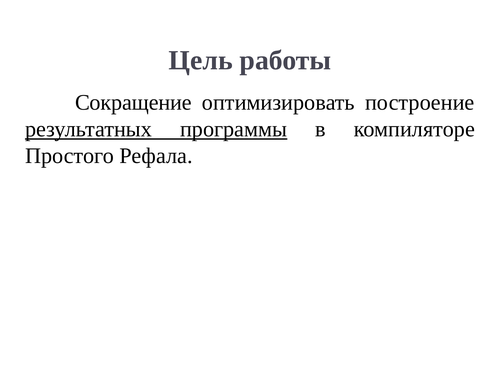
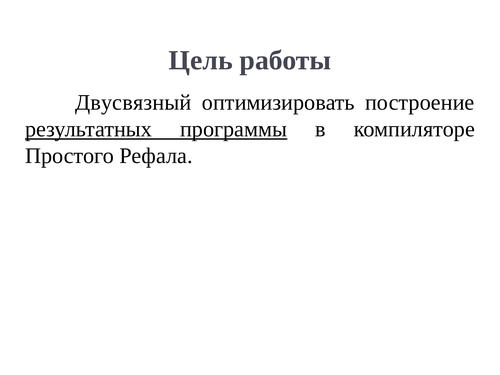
Сокращение: Сокращение -> Двусвязный
